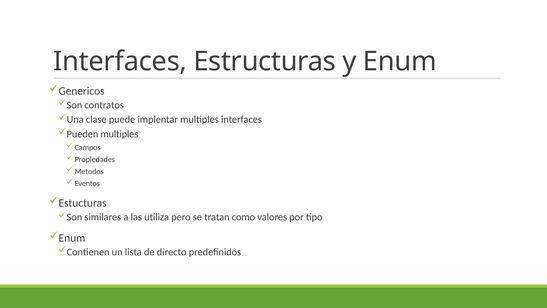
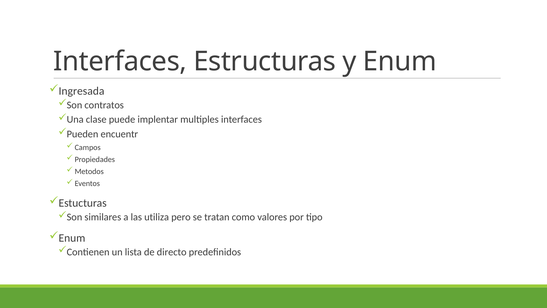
Genericos: Genericos -> Ingresada
multiples at (119, 134): multiples -> encuentr
